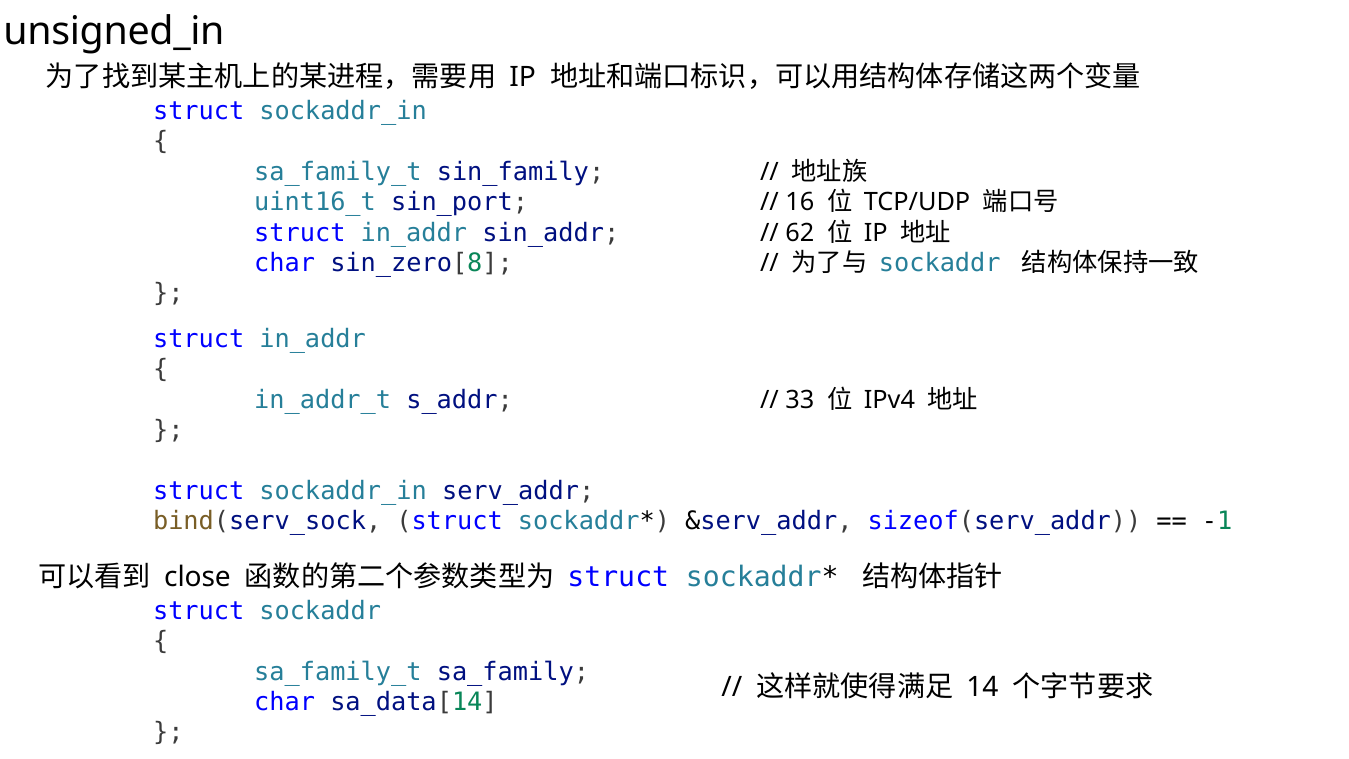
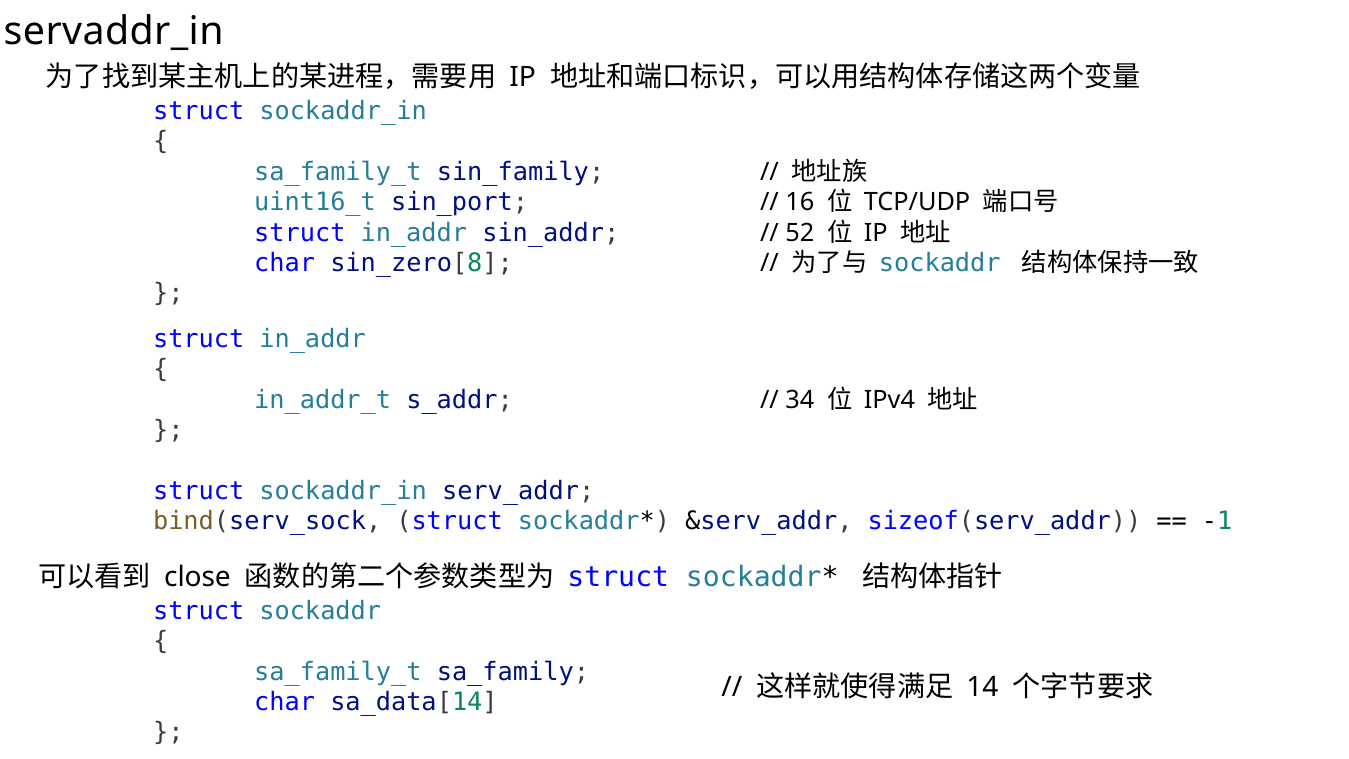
unsigned_in: unsigned_in -> servaddr_in
62: 62 -> 52
33: 33 -> 34
